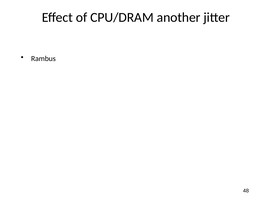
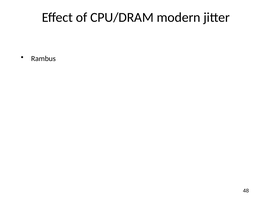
another: another -> modern
